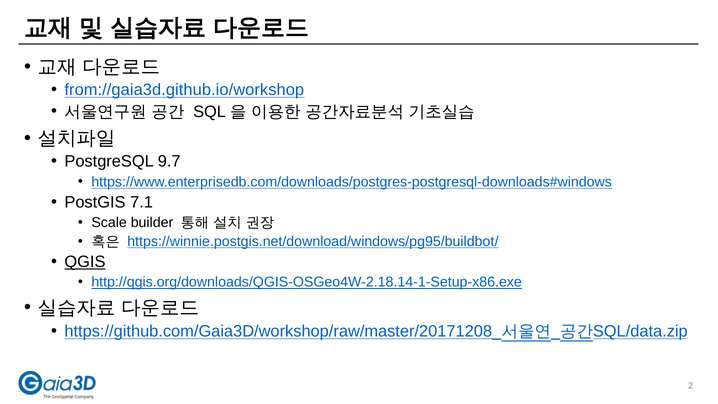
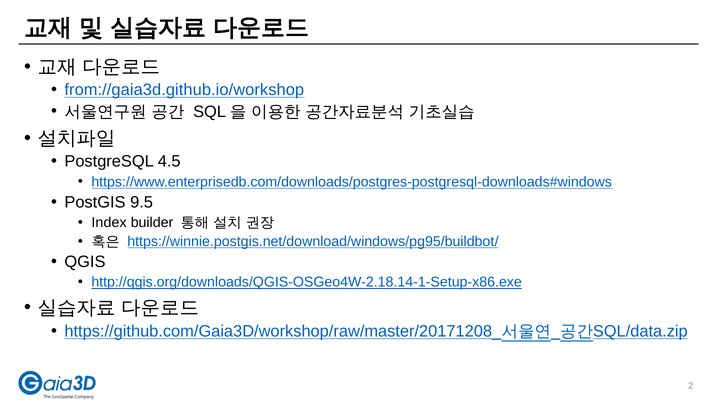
9.7: 9.7 -> 4.5
7.1: 7.1 -> 9.5
Scale: Scale -> Index
QGIS underline: present -> none
